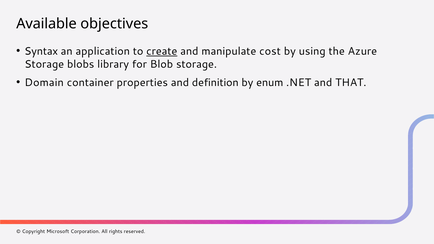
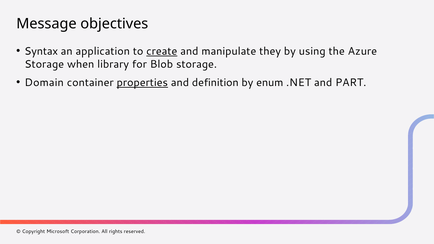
Available: Available -> Message
cost: cost -> they
blobs: blobs -> when
properties underline: none -> present
THAT: THAT -> PART
